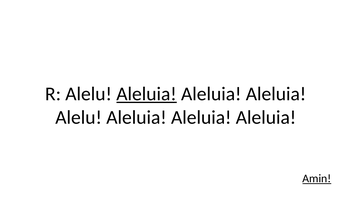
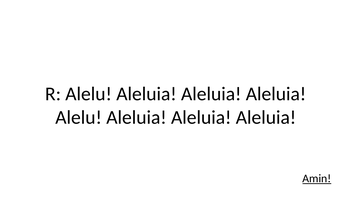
Aleluia at (147, 94) underline: present -> none
